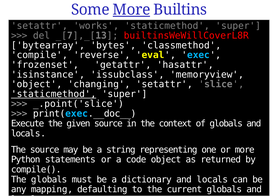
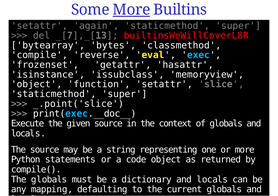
works: works -> again
changing: changing -> function
staticmethod at (54, 94) underline: present -> none
